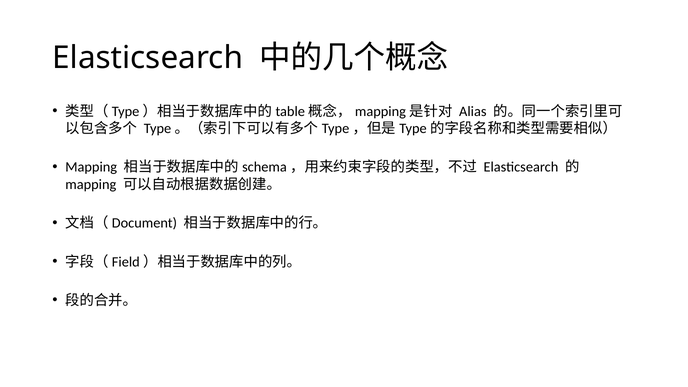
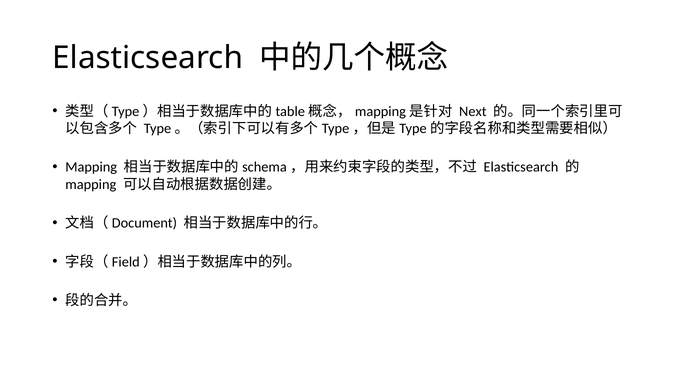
Alias: Alias -> Next
